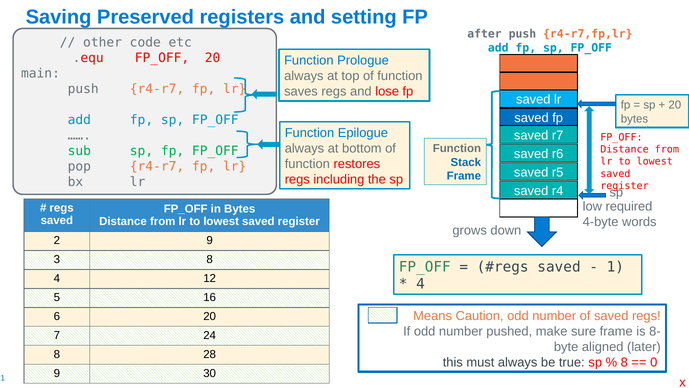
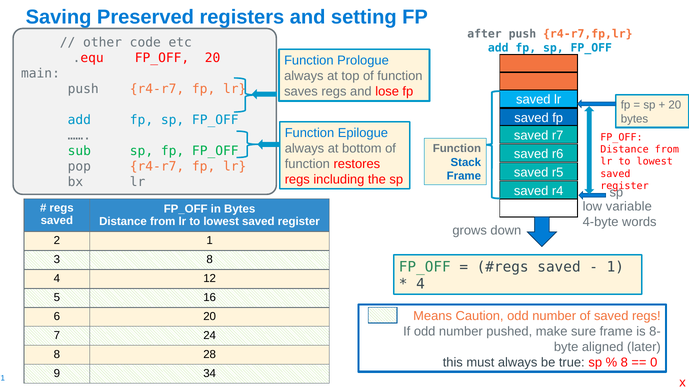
required: required -> variable
2 9: 9 -> 1
30: 30 -> 34
